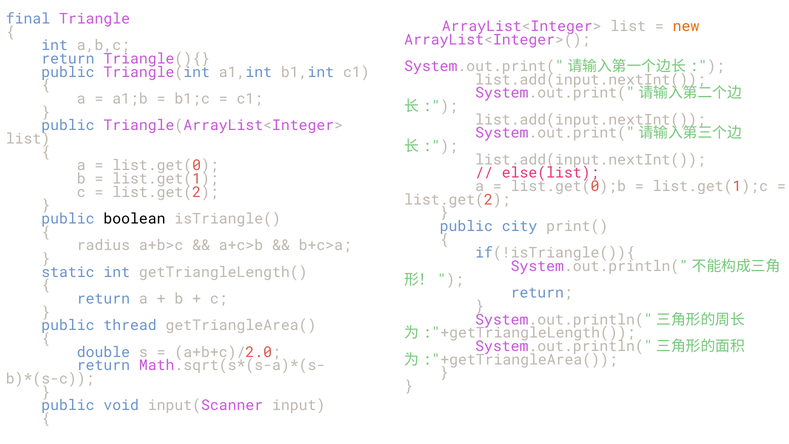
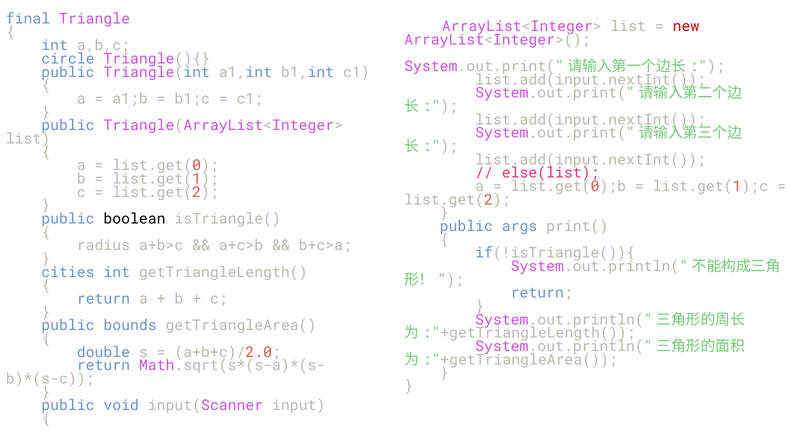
new colour: orange -> red
return at (68, 59): return -> circle
city: city -> args
static: static -> cities
thread: thread -> bounds
